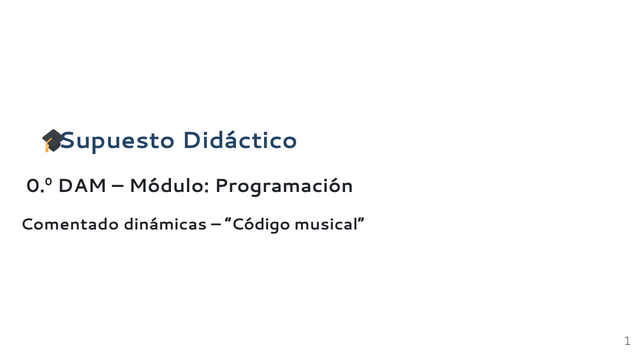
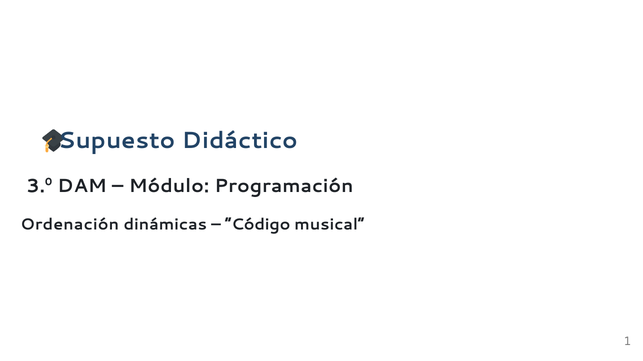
0.º: 0.º -> 3.º
Comentado: Comentado -> Ordenación
